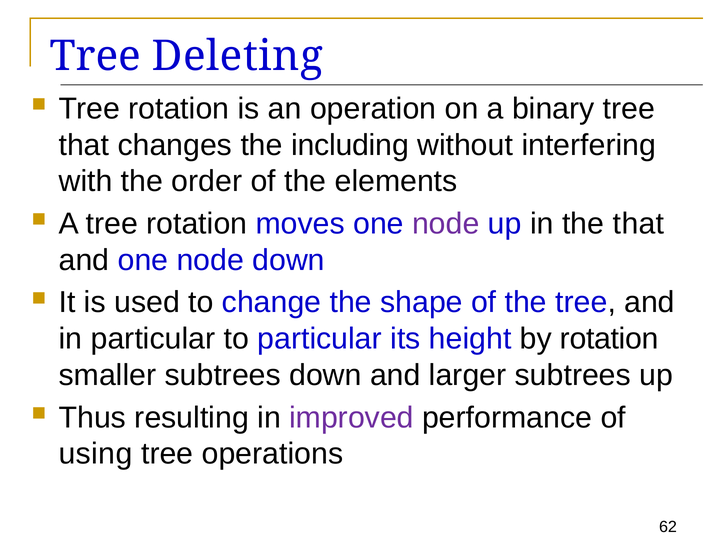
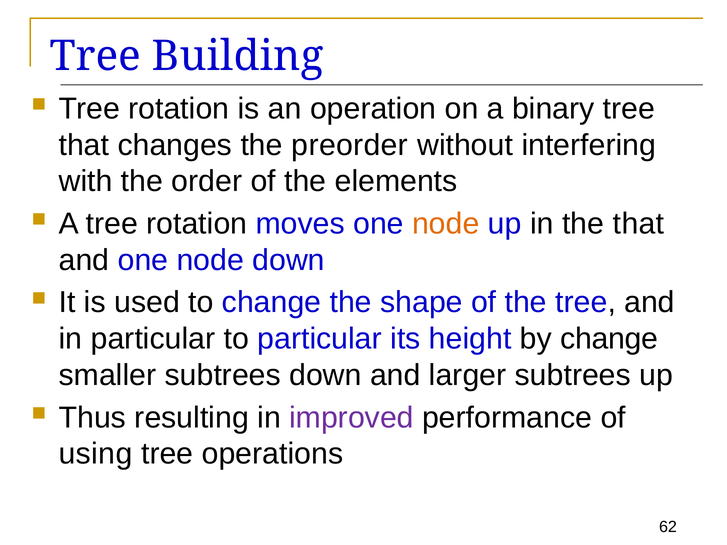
Deleting: Deleting -> Building
including: including -> preorder
node at (446, 224) colour: purple -> orange
by rotation: rotation -> change
